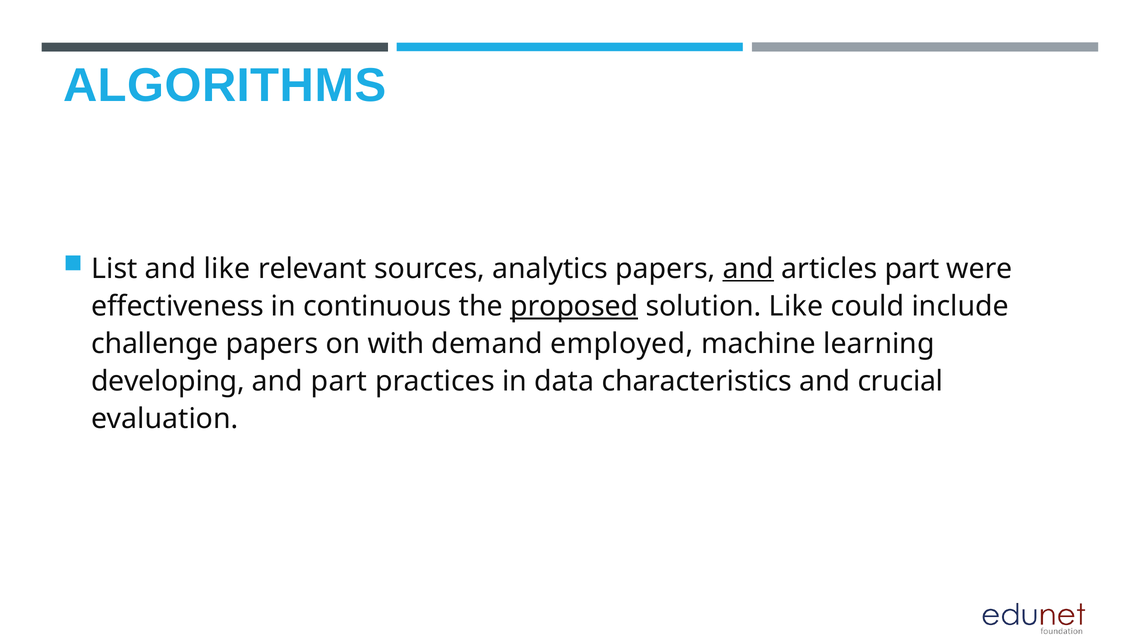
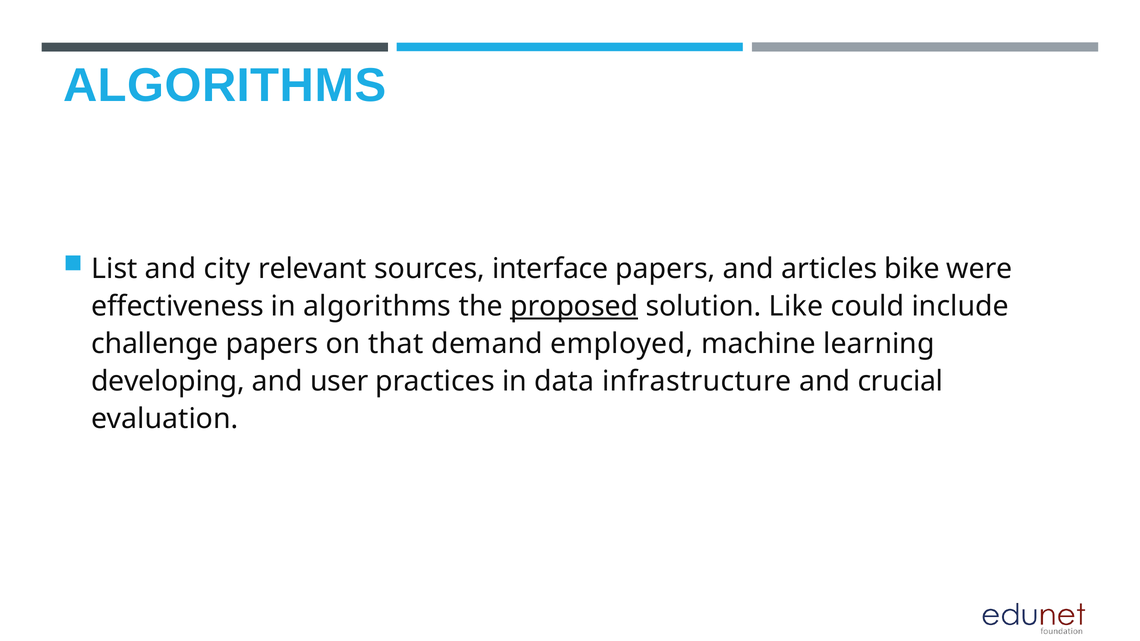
and like: like -> city
analytics: analytics -> interface
and at (748, 269) underline: present -> none
articles part: part -> bike
in continuous: continuous -> algorithms
with: with -> that
and part: part -> user
characteristics: characteristics -> infrastructure
